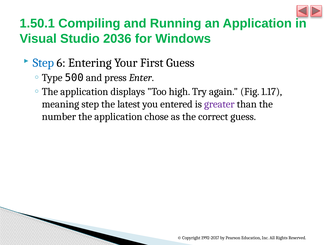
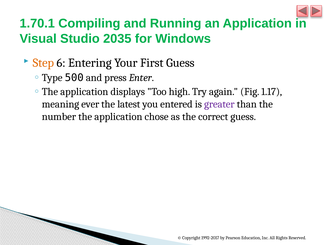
1.50.1: 1.50.1 -> 1.70.1
2036: 2036 -> 2035
Step at (43, 63) colour: blue -> orange
meaning step: step -> ever
